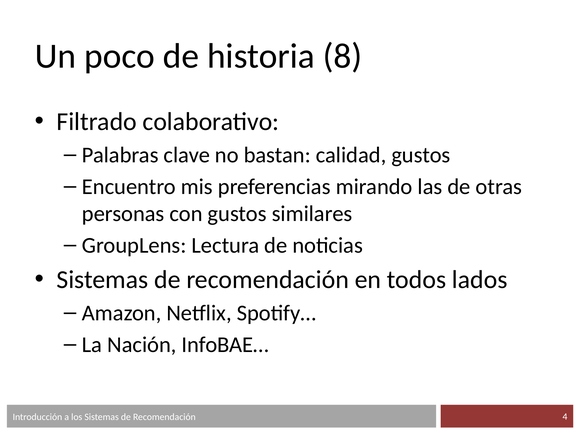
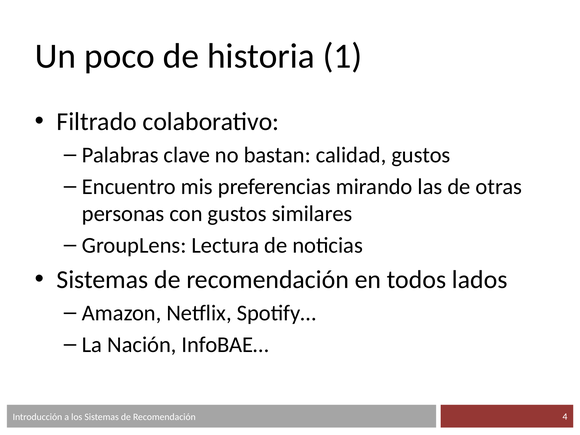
8: 8 -> 1
